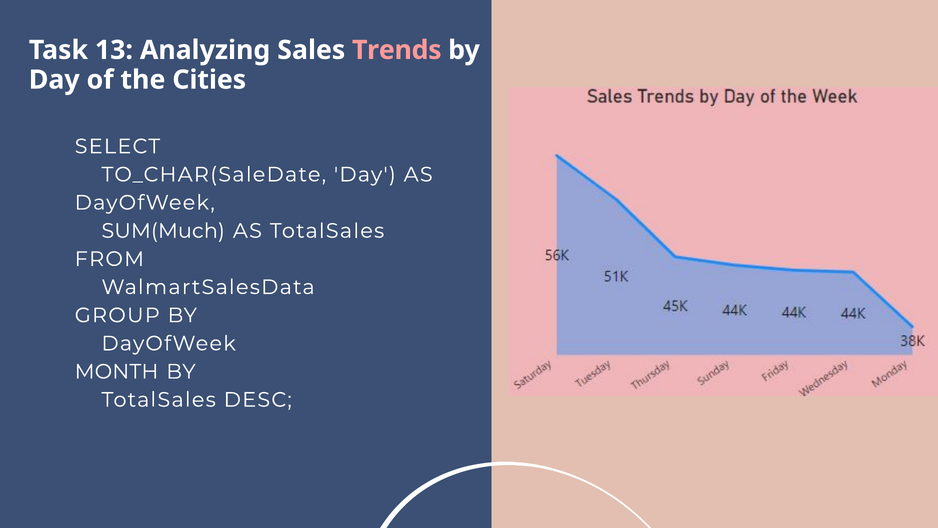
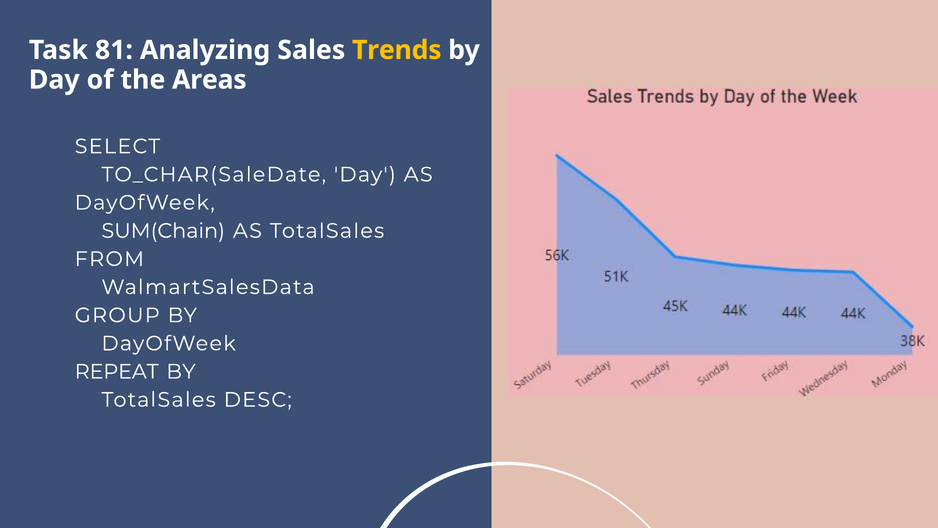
13: 13 -> 81
Trends colour: pink -> yellow
Cities: Cities -> Areas
SUM(Much: SUM(Much -> SUM(Chain
MONTH: MONTH -> REPEAT
